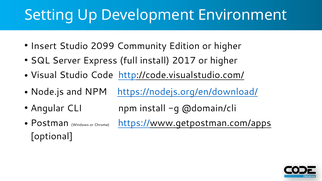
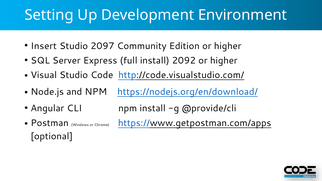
2099: 2099 -> 2097
2017: 2017 -> 2092
@domain/cli: @domain/cli -> @provide/cli
